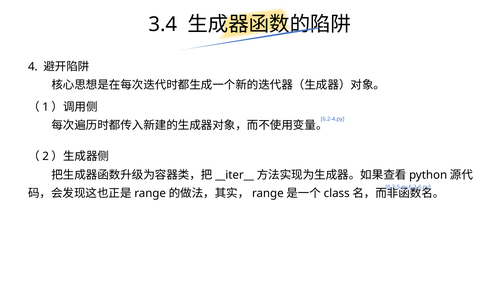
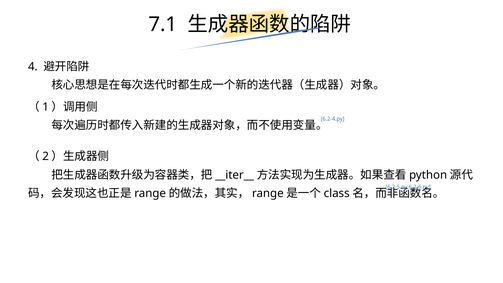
3.4: 3.4 -> 7.1
